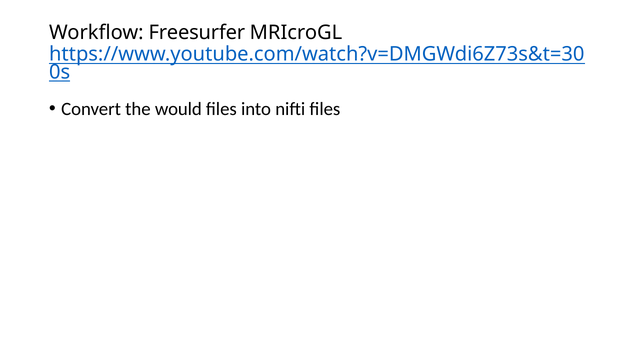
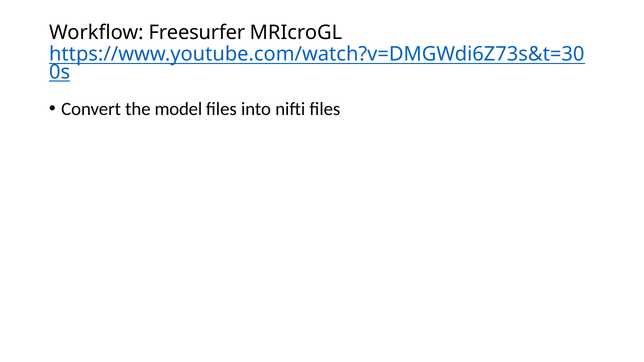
would: would -> model
